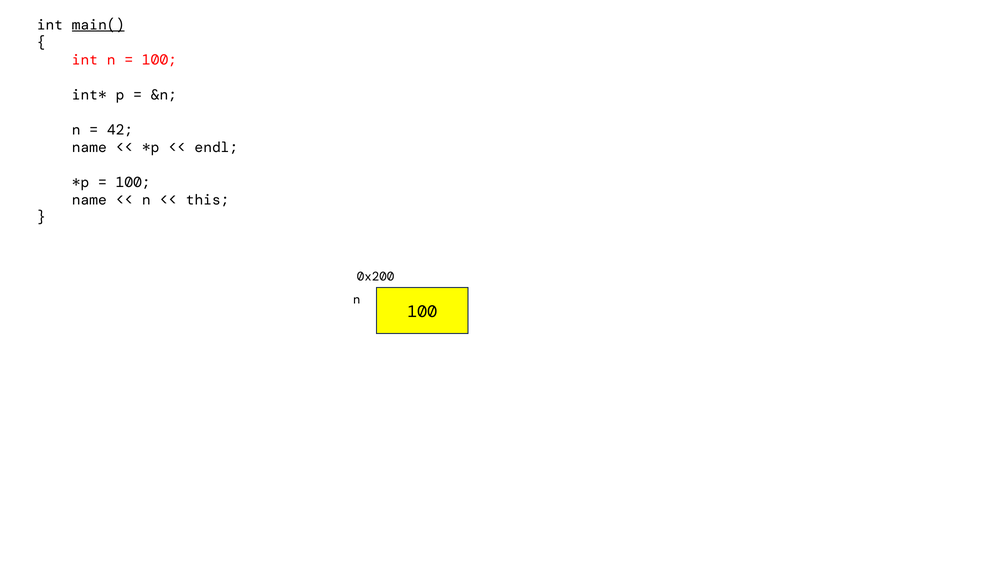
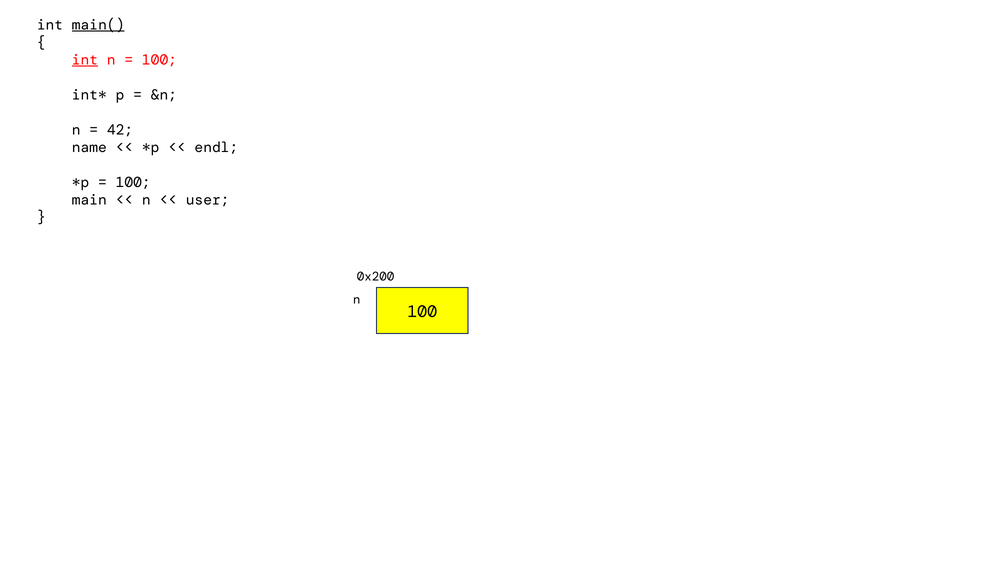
int at (85, 60) underline: none -> present
name at (89, 200): name -> main
this: this -> user
